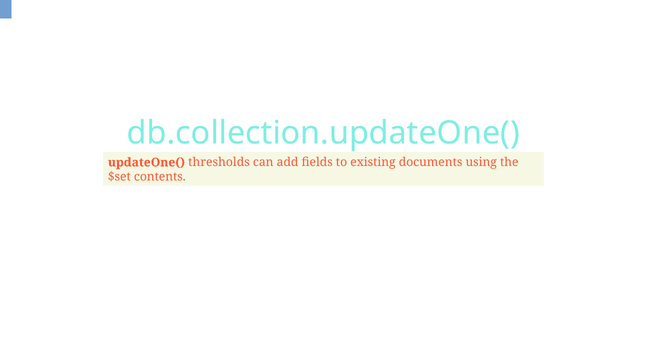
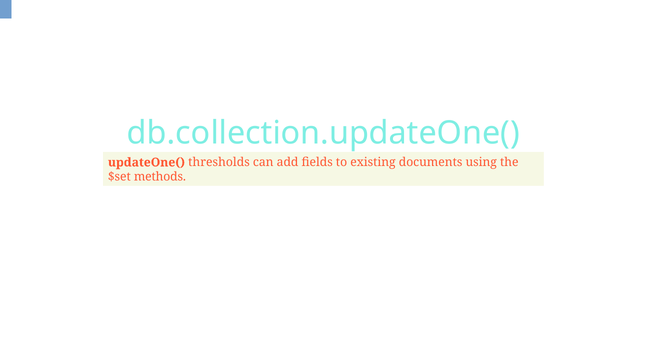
contents: contents -> methods
